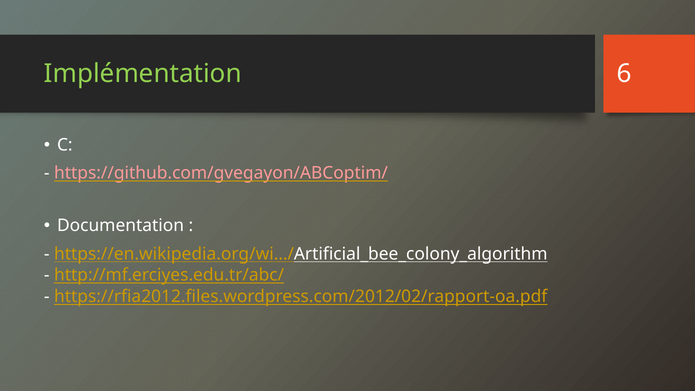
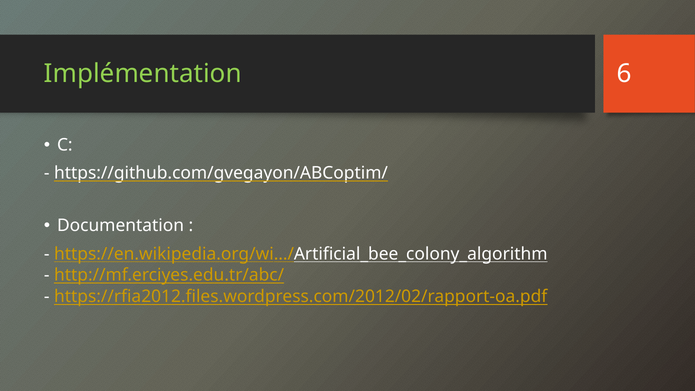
https://github.com/gvegayon/ABCoptim/ colour: pink -> white
